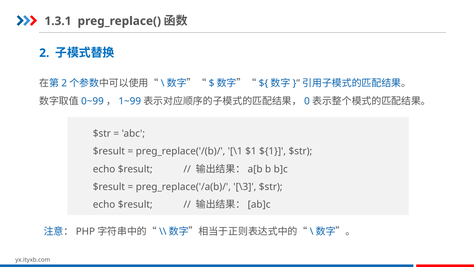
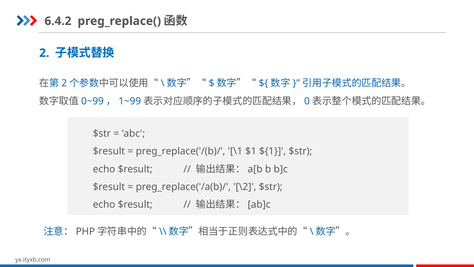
1.3.1: 1.3.1 -> 6.4.2
\3: \3 -> \2
